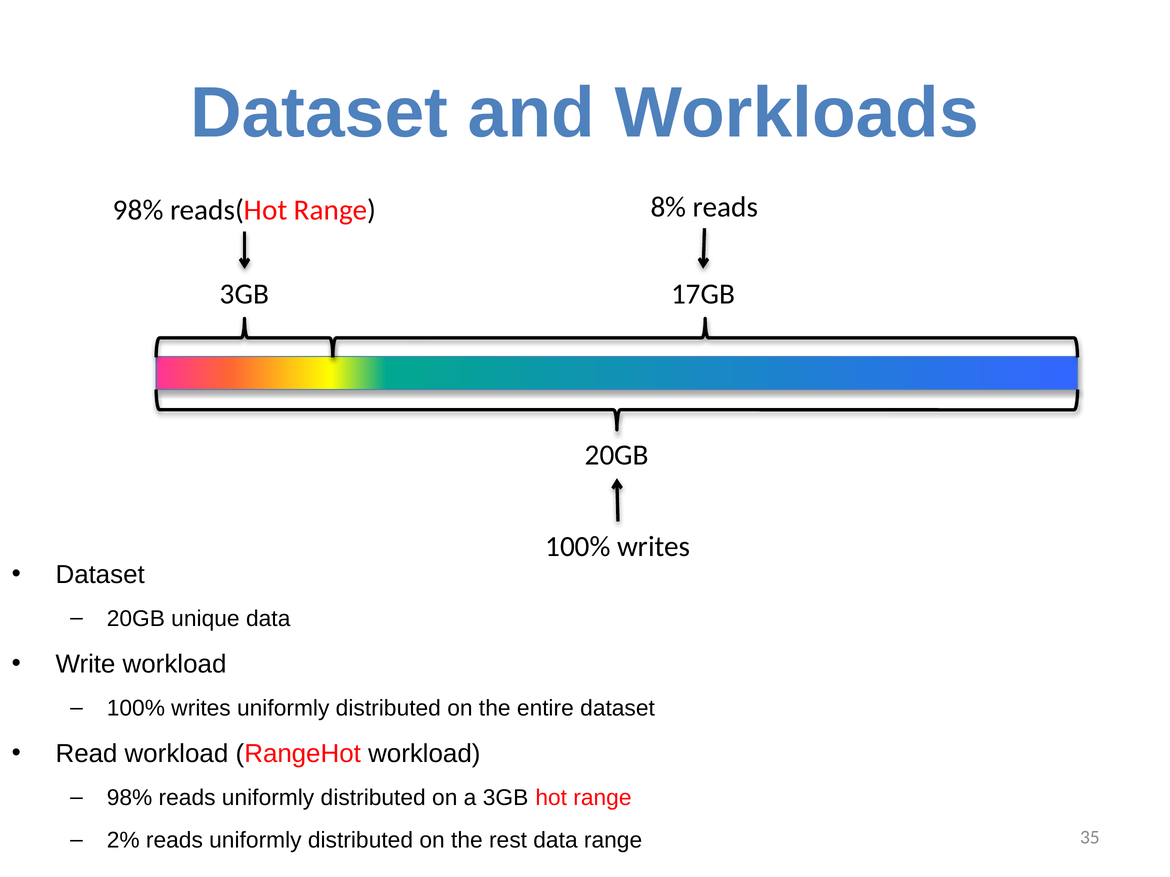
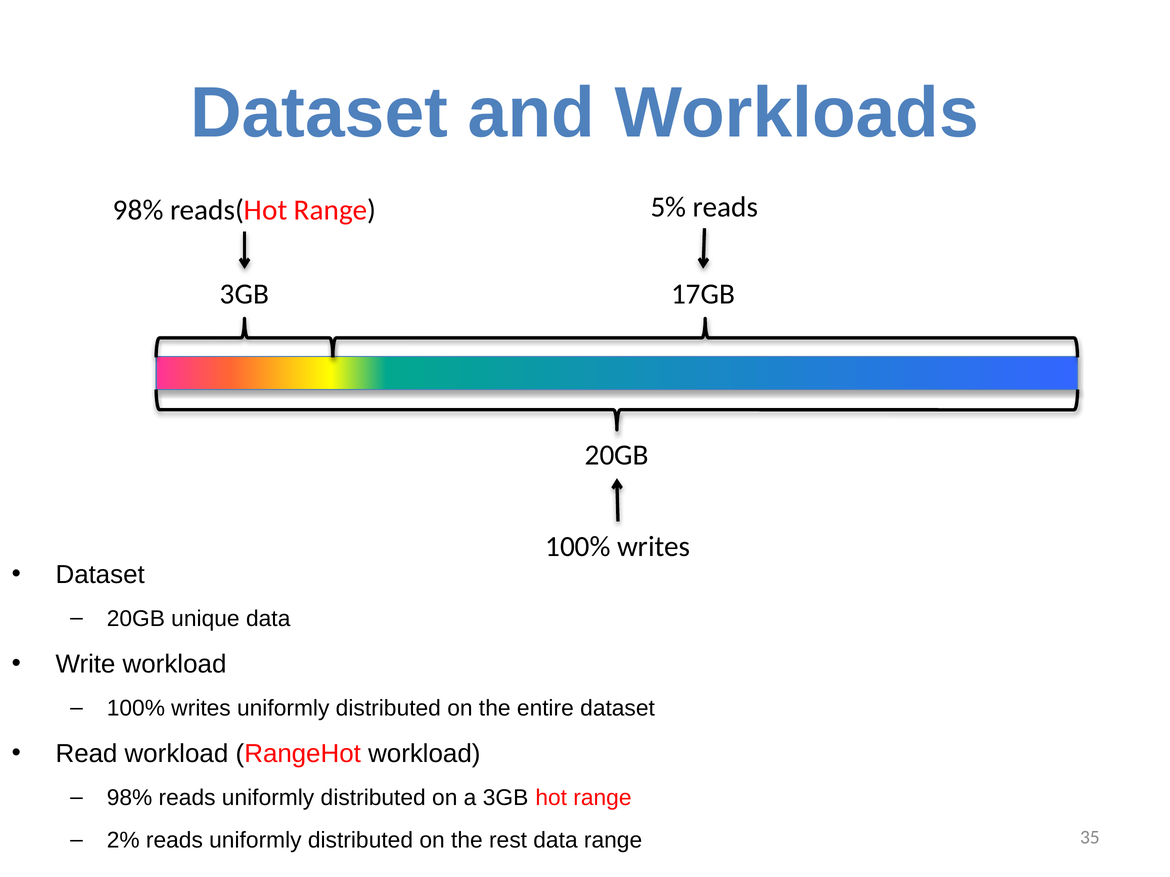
8%: 8% -> 5%
